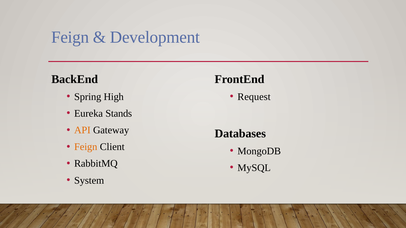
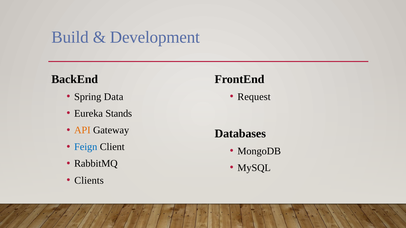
Feign at (70, 37): Feign -> Build
High: High -> Data
Feign at (86, 147) colour: orange -> blue
System: System -> Clients
